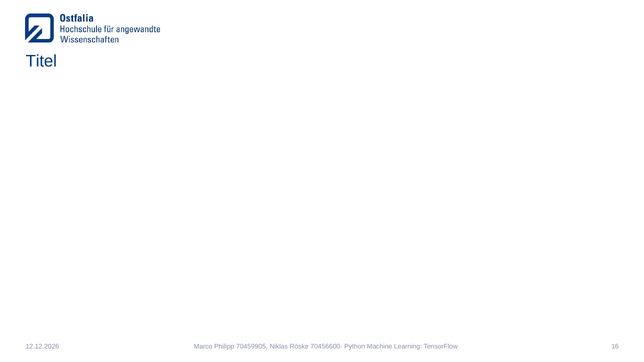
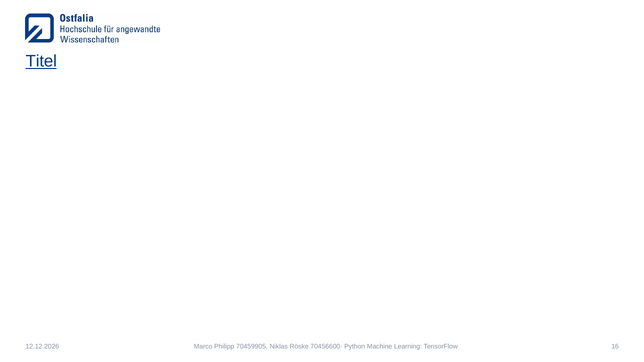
Titel underline: none -> present
